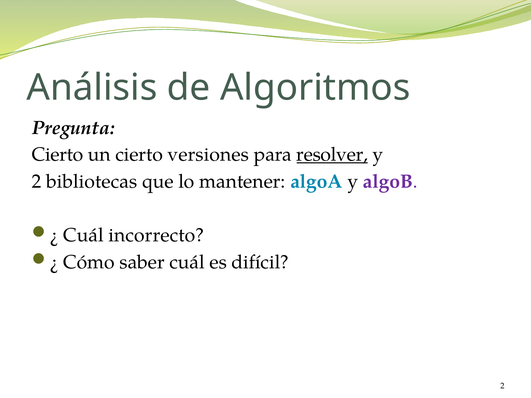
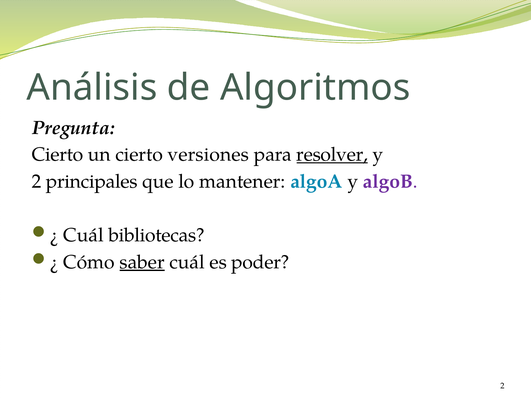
bibliotecas: bibliotecas -> principales
incorrecto: incorrecto -> bibliotecas
saber underline: none -> present
difícil: difícil -> poder
